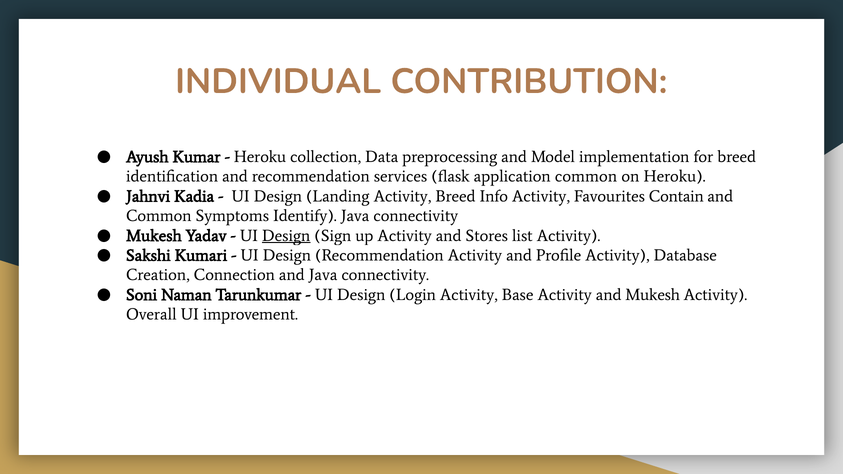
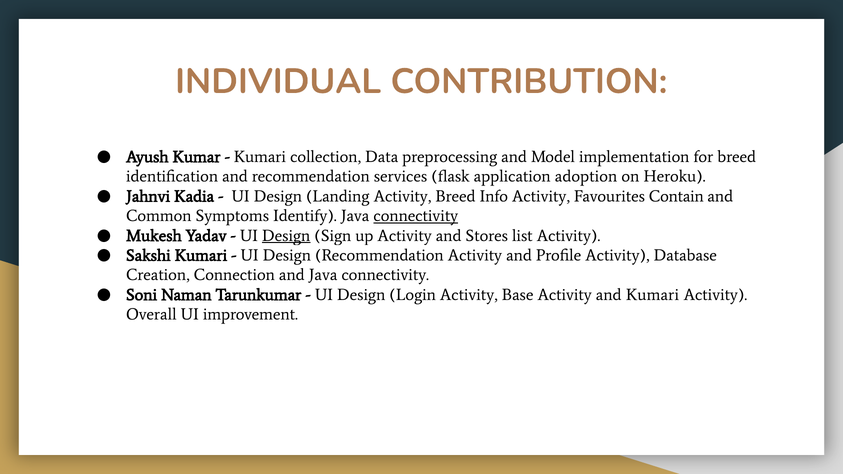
Heroku at (260, 157): Heroku -> Kumari
application common: common -> adoption
connectivity at (416, 216) underline: none -> present
and Mukesh: Mukesh -> Kumari
